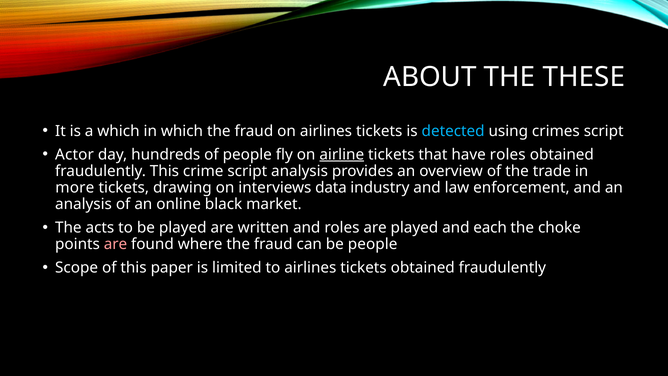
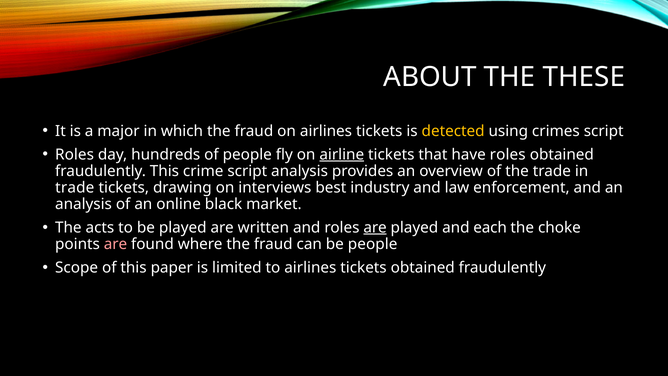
a which: which -> major
detected colour: light blue -> yellow
Actor at (75, 154): Actor -> Roles
more at (75, 187): more -> trade
data: data -> best
are at (375, 227) underline: none -> present
